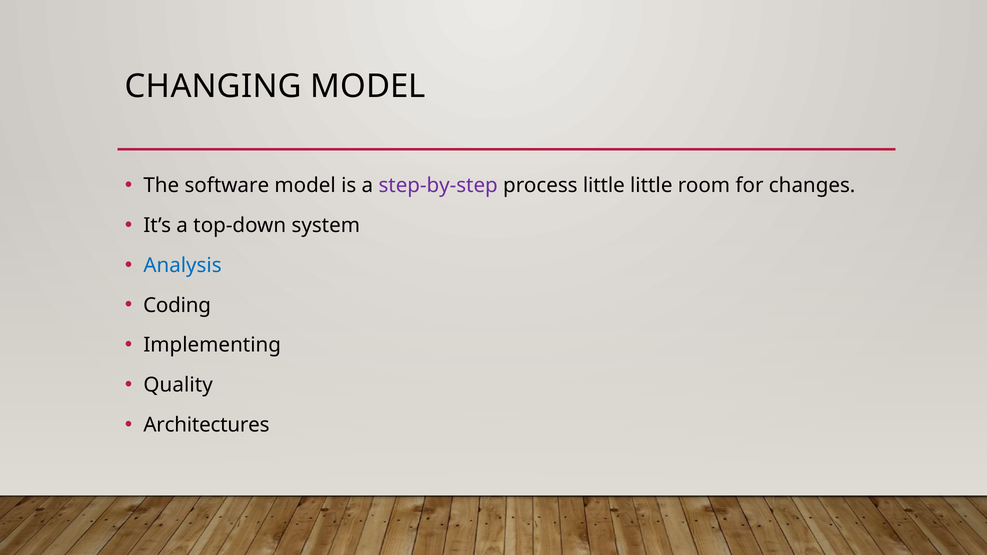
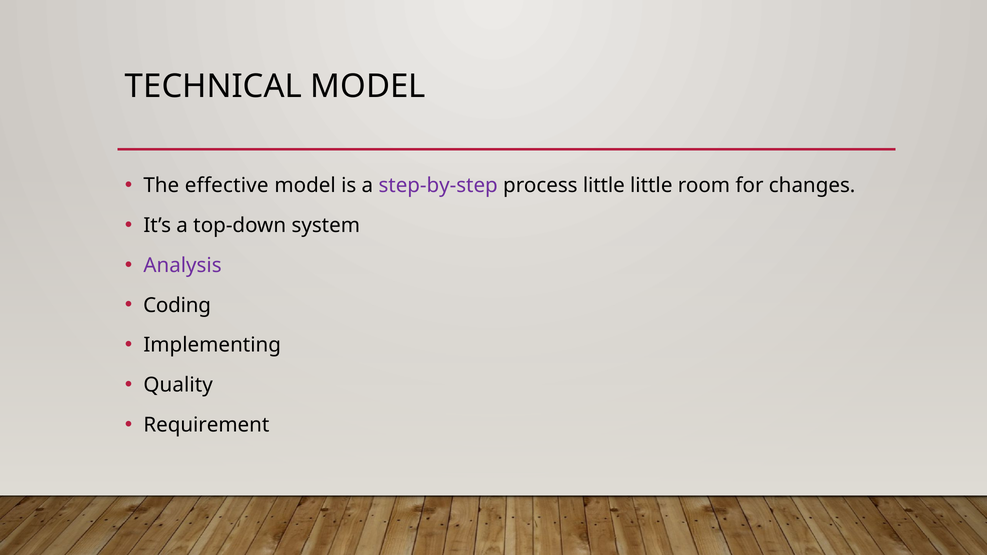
CHANGING: CHANGING -> TECHNICAL
software: software -> effective
Analysis colour: blue -> purple
Architectures: Architectures -> Requirement
